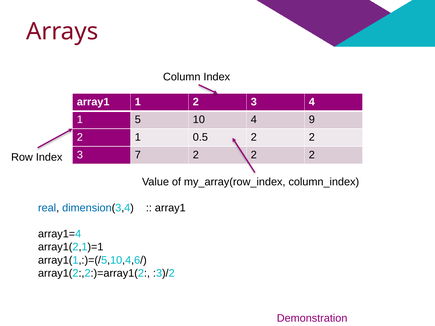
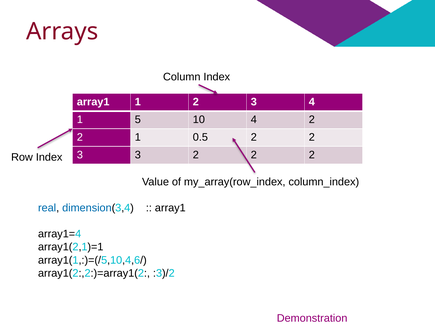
4 9: 9 -> 2
3 7: 7 -> 3
